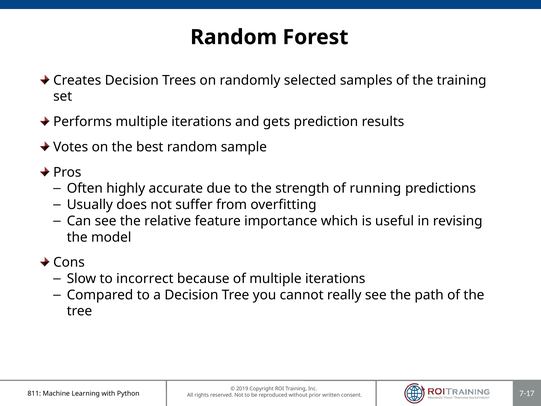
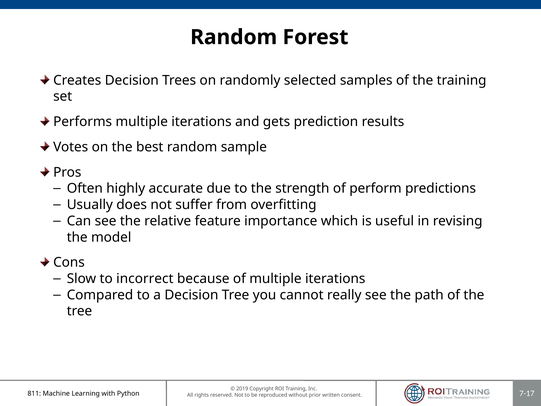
running: running -> perform
